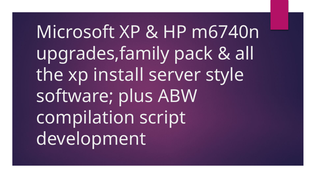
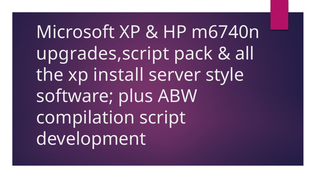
upgrades,family: upgrades,family -> upgrades,script
